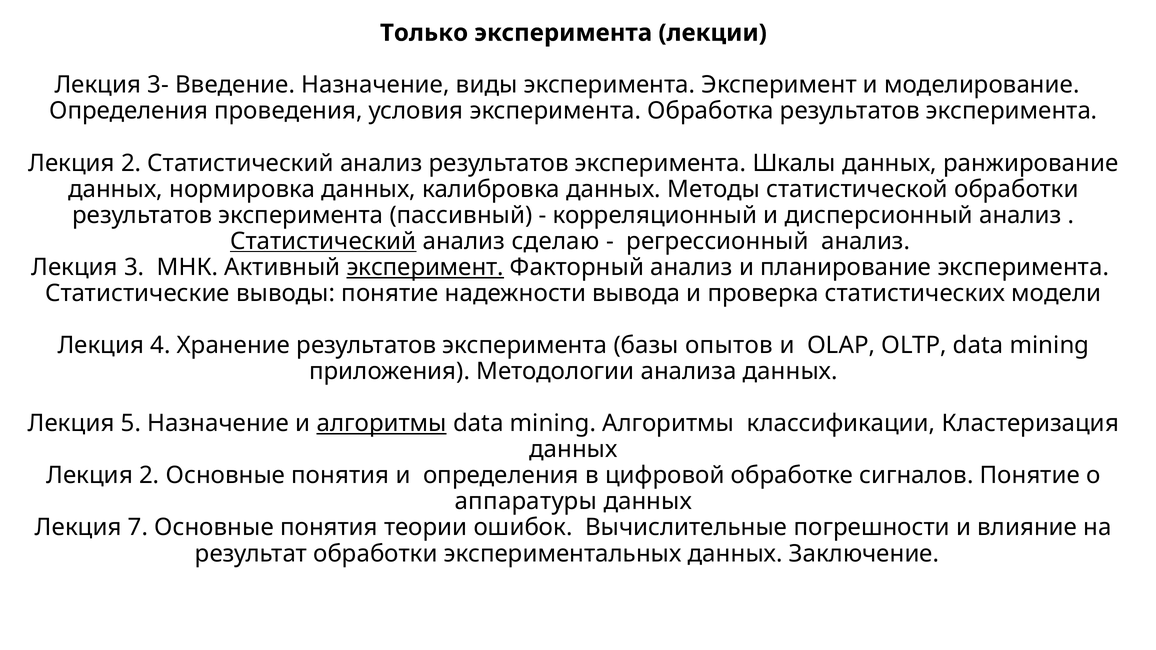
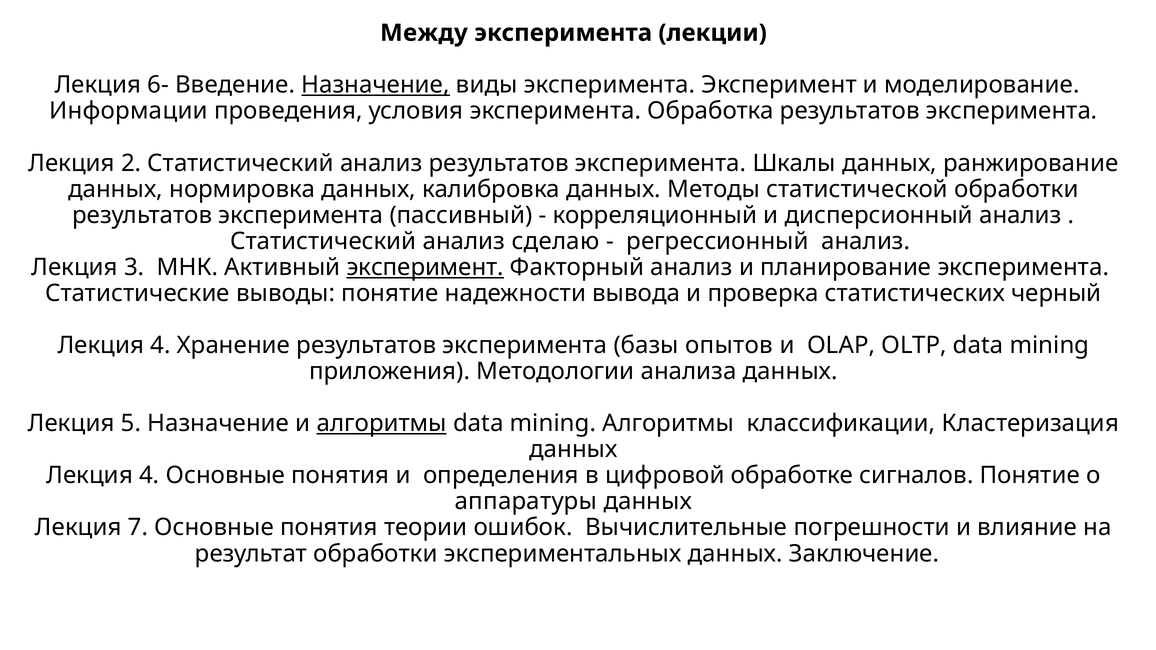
Только: Только -> Между
3-: 3- -> 6-
Назначение at (376, 85) underline: none -> present
Определения at (129, 111): Определения -> Информации
Статистический at (323, 241) underline: present -> none
модели: модели -> черный
2 at (149, 476): 2 -> 4
